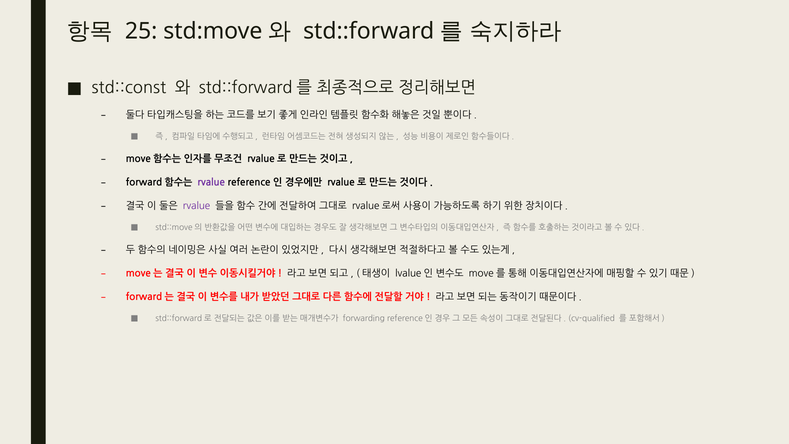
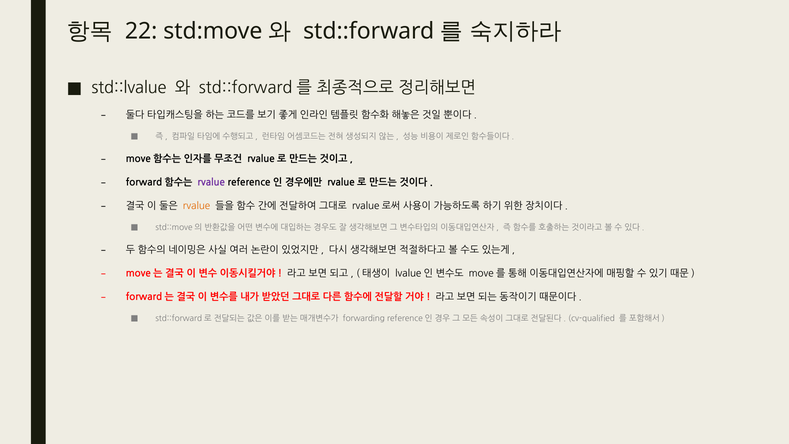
25: 25 -> 22
std::const: std::const -> std::lvalue
rvalue at (197, 206) colour: purple -> orange
